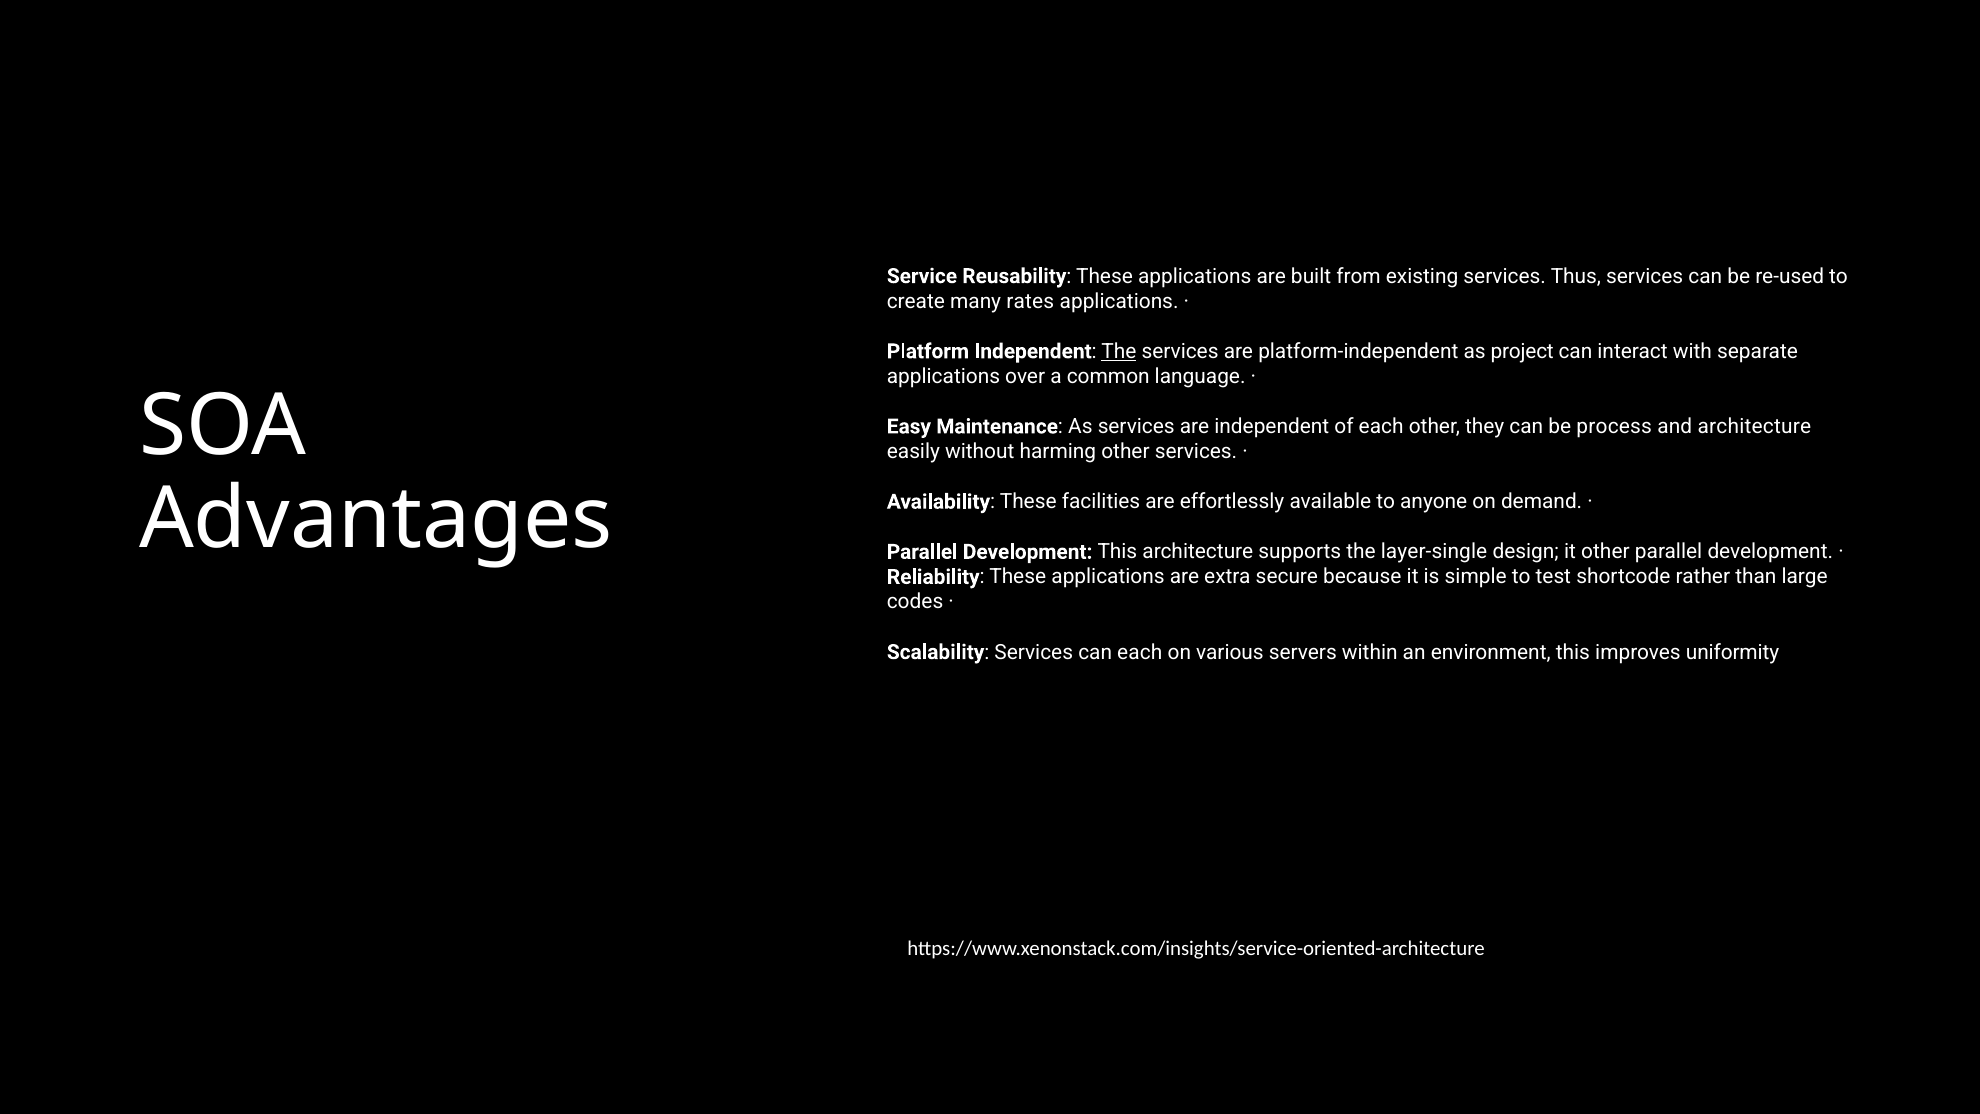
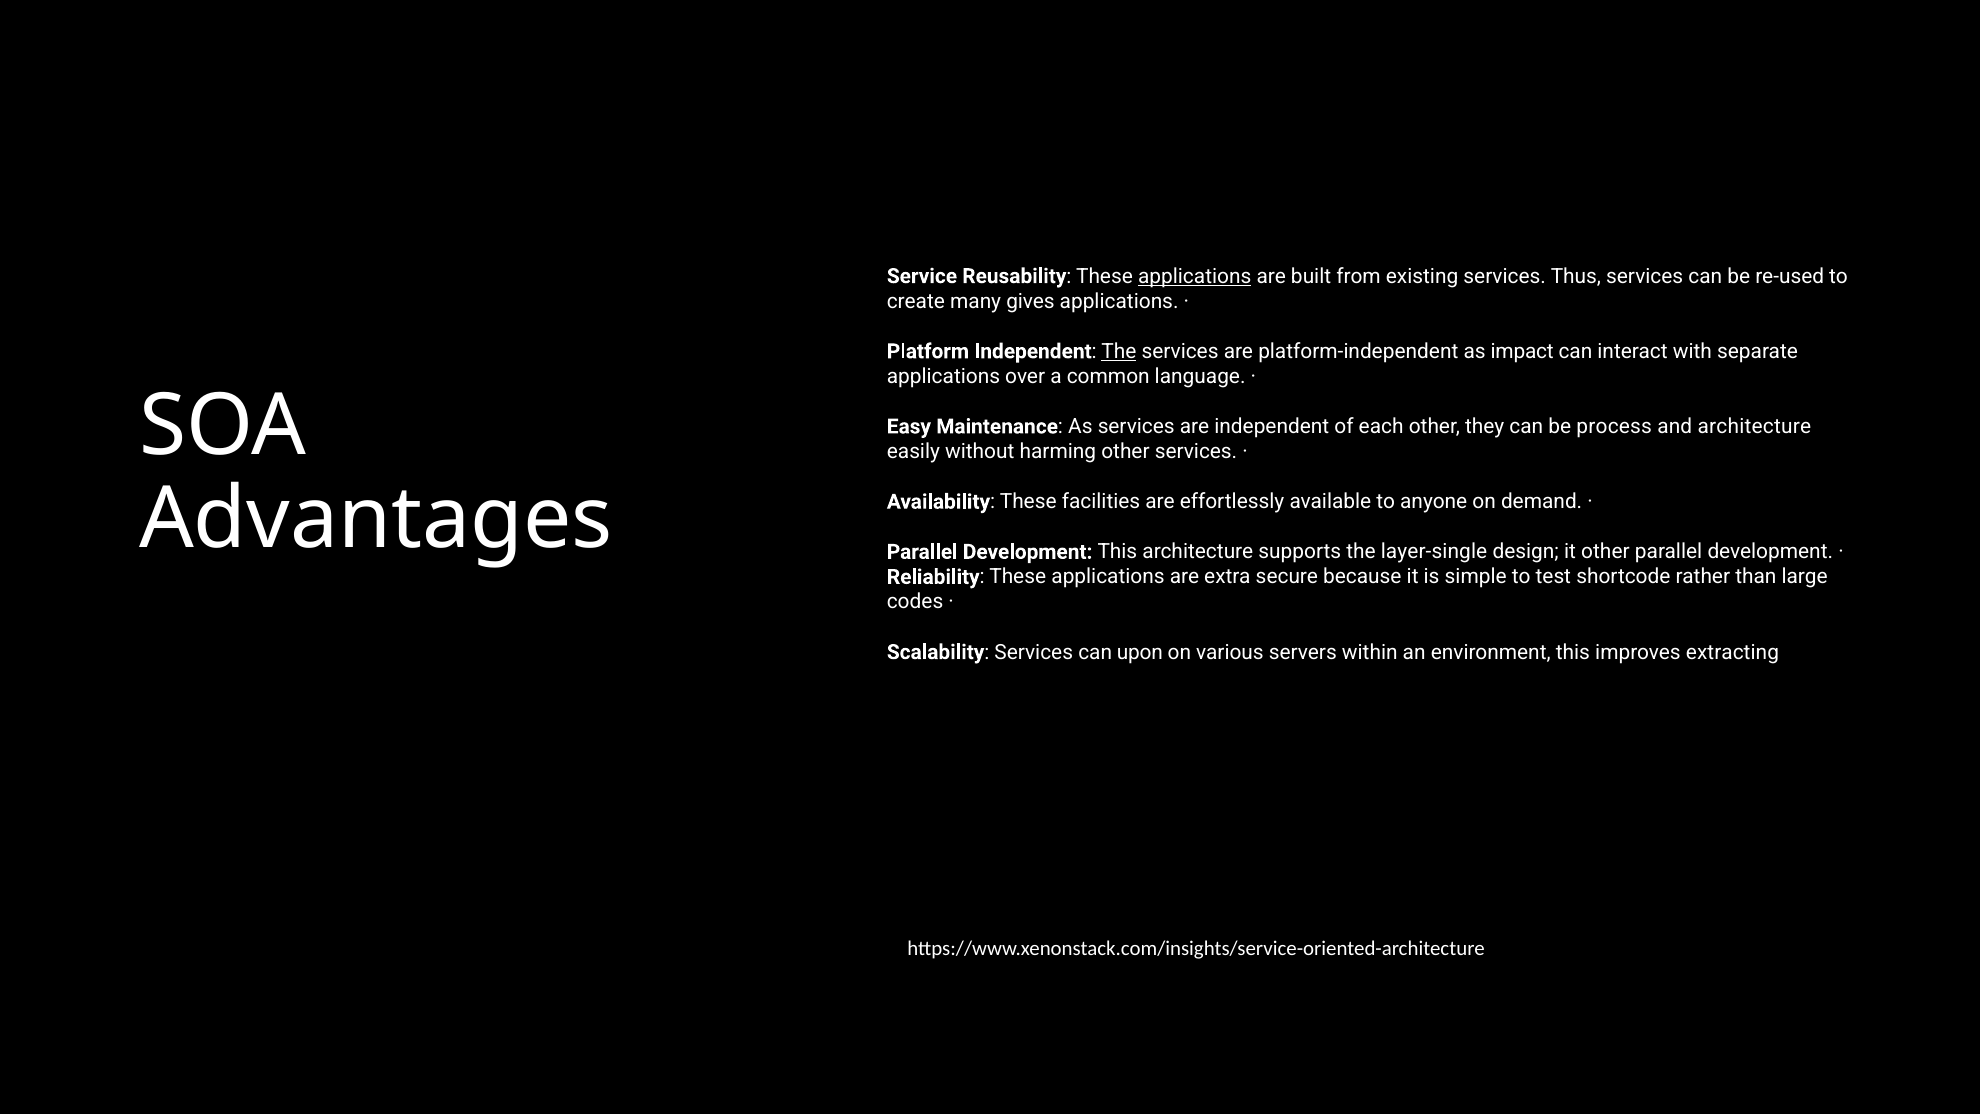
applications at (1195, 276) underline: none -> present
rates: rates -> gives
project: project -> impact
can each: each -> upon
uniformity: uniformity -> extracting
